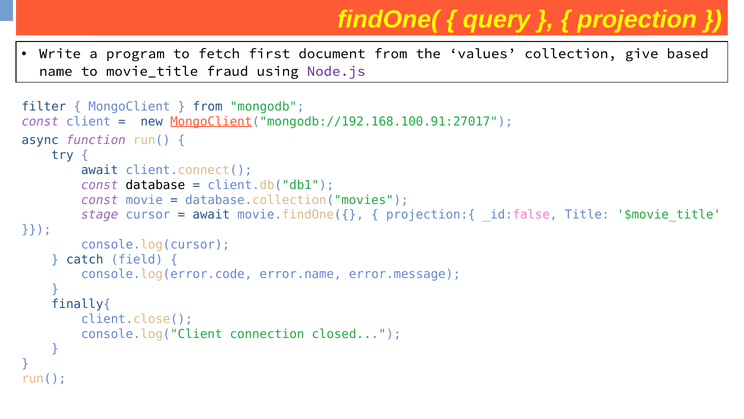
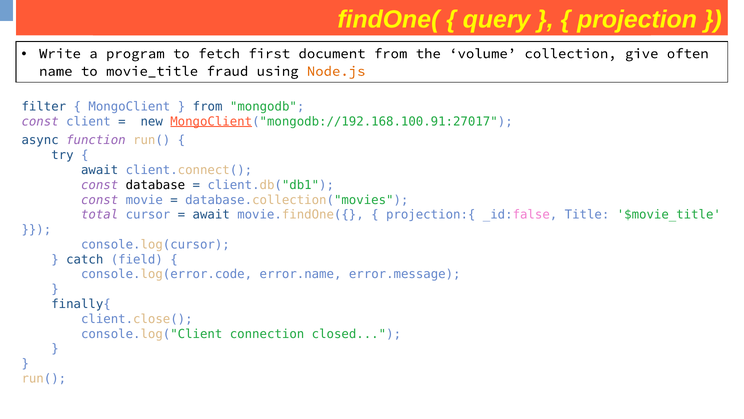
values: values -> volume
based: based -> often
Node.js colour: purple -> orange
stage: stage -> total
